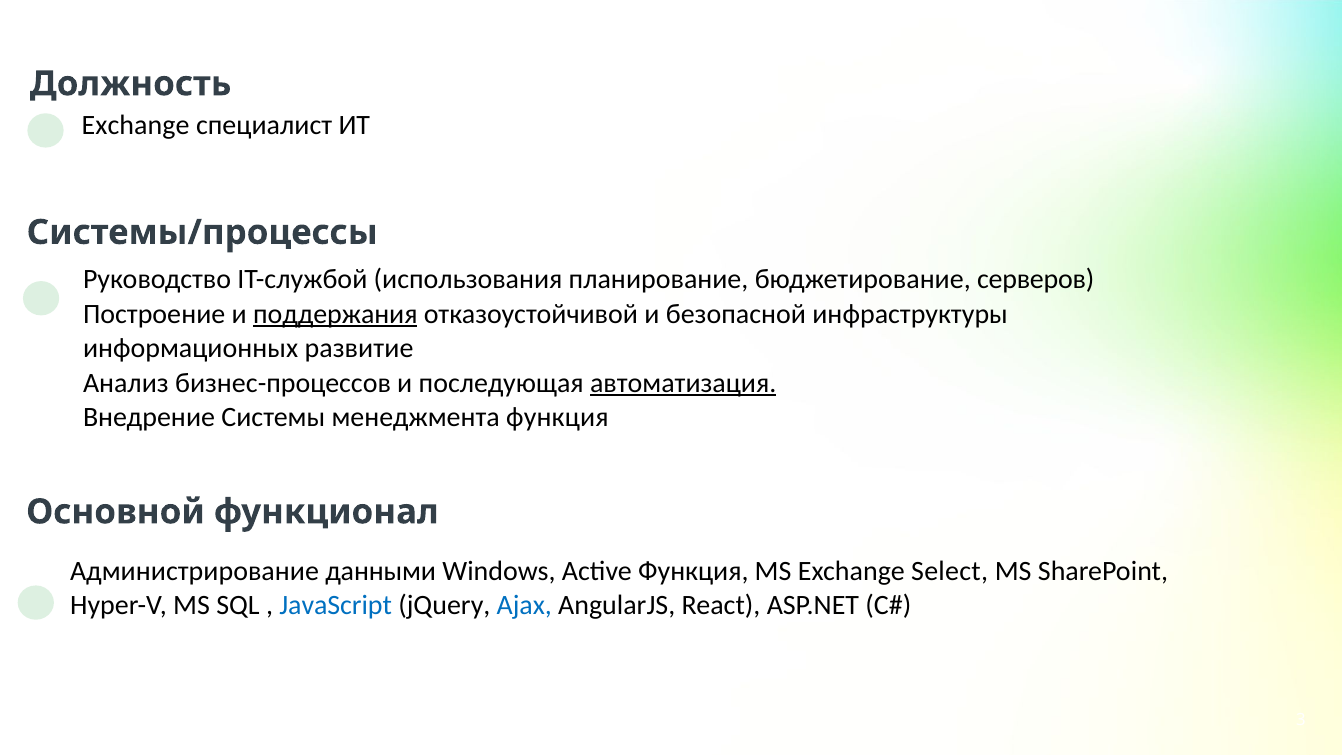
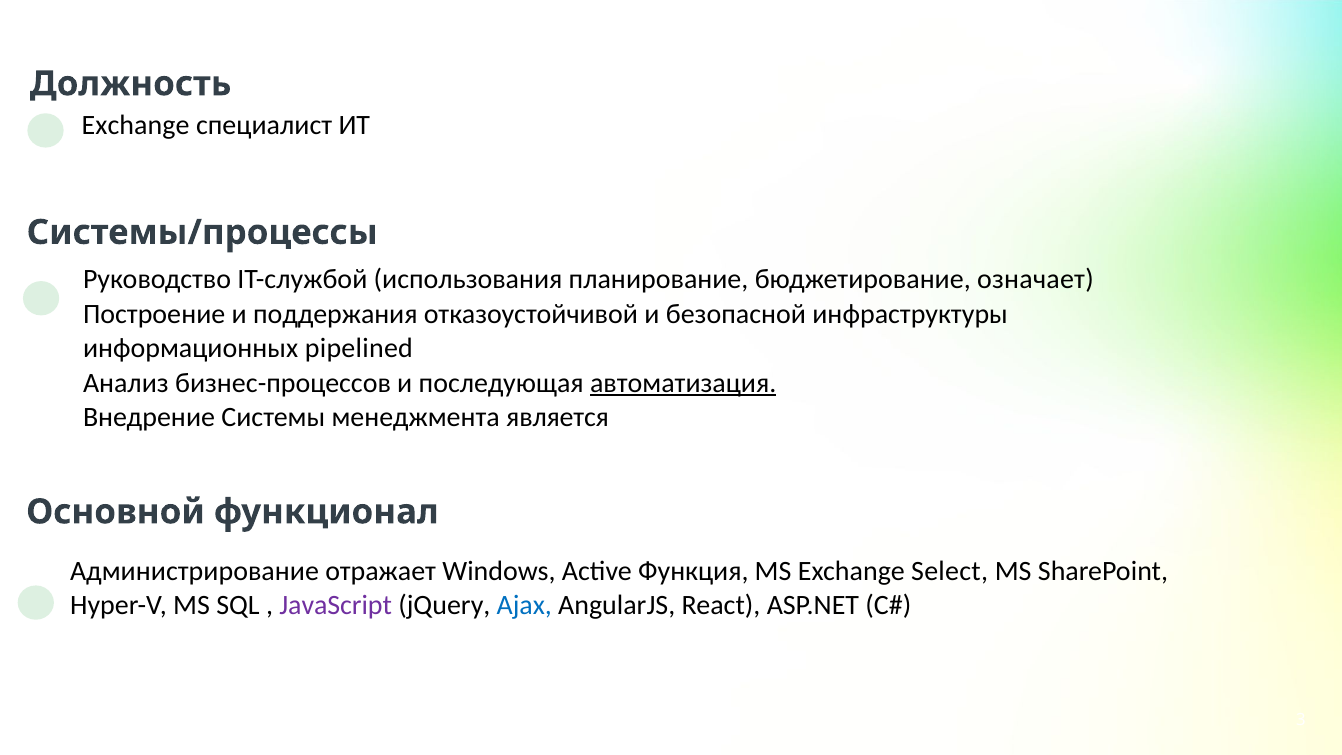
серверов: серверов -> означает
поддержания underline: present -> none
развитие: развитие -> pipelined
менеджмента функция: функция -> является
данными: данными -> отражает
JavaScript colour: blue -> purple
